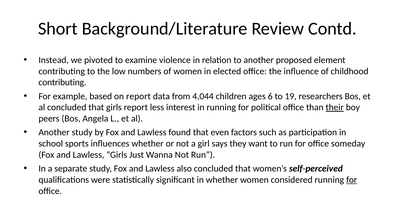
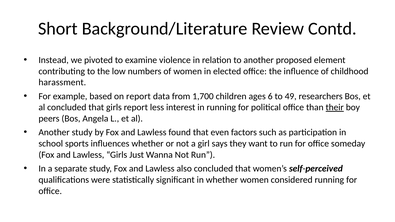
contributing at (62, 82): contributing -> harassment
4,044: 4,044 -> 1,700
19: 19 -> 49
for at (352, 180) underline: present -> none
